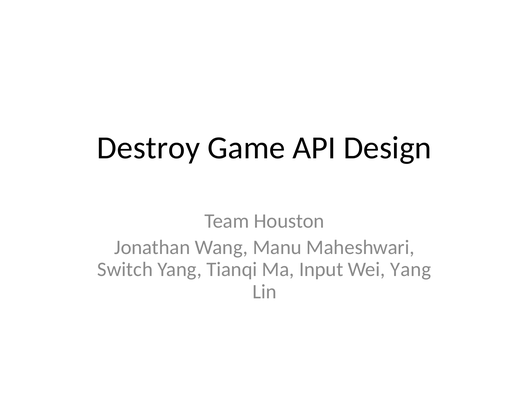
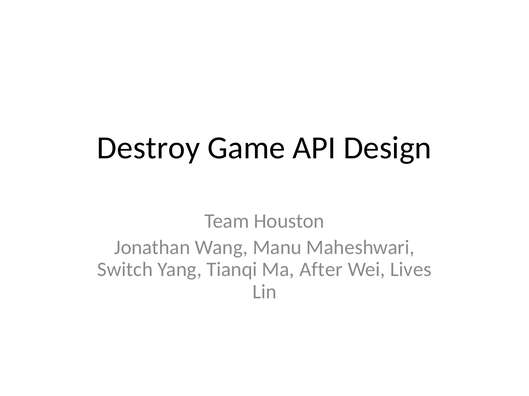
Input: Input -> After
Wei Yang: Yang -> Lives
